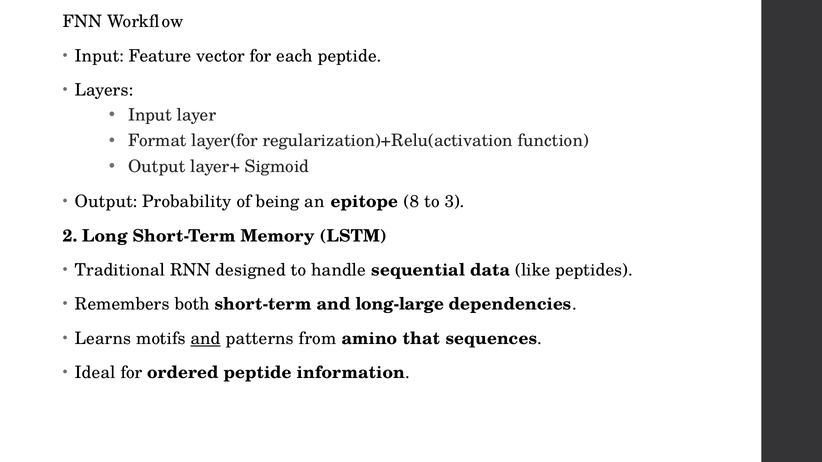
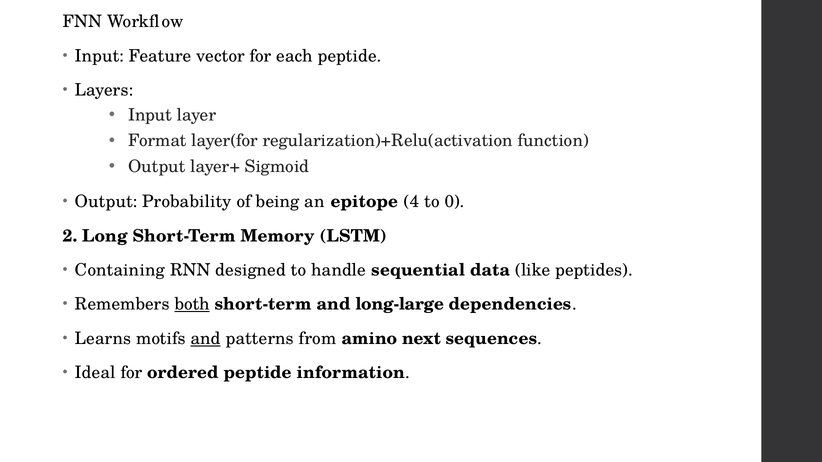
8: 8 -> 4
3: 3 -> 0
Traditional: Traditional -> Containing
both underline: none -> present
that: that -> next
